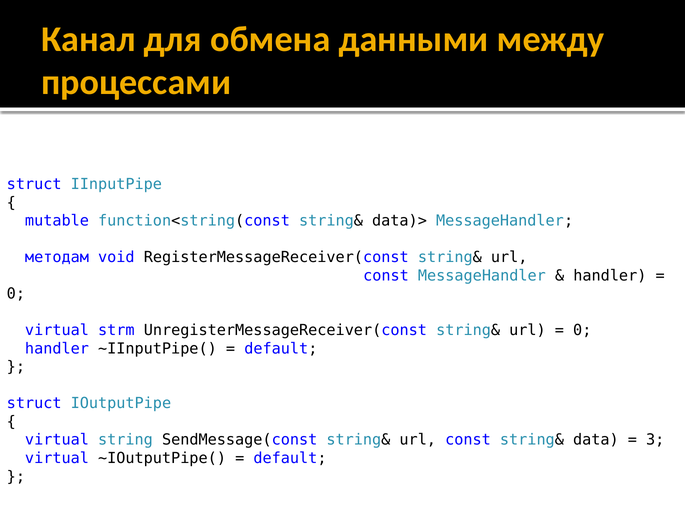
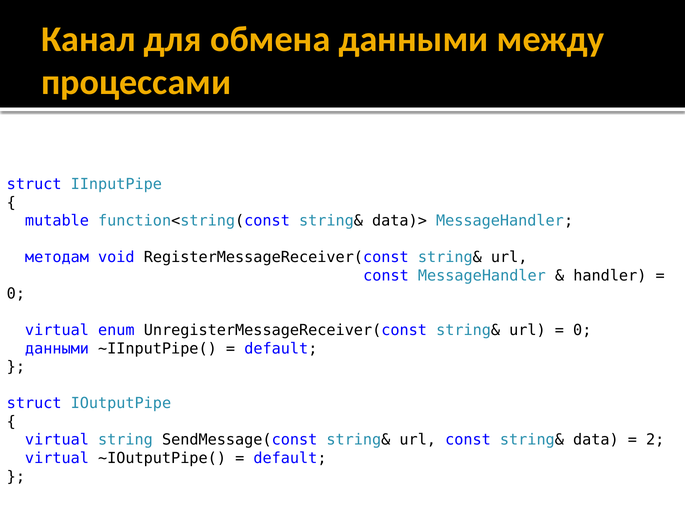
strm: strm -> enum
handler at (57, 348): handler -> данными
3: 3 -> 2
